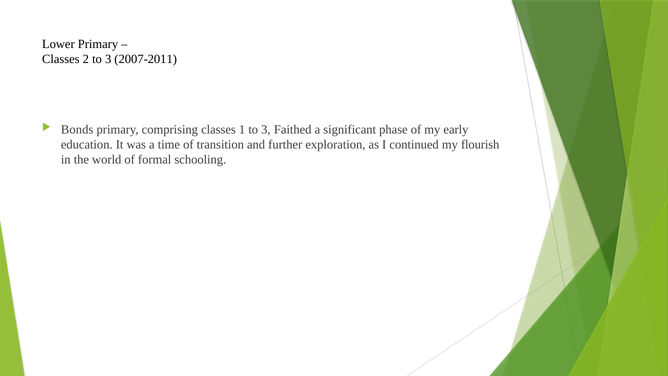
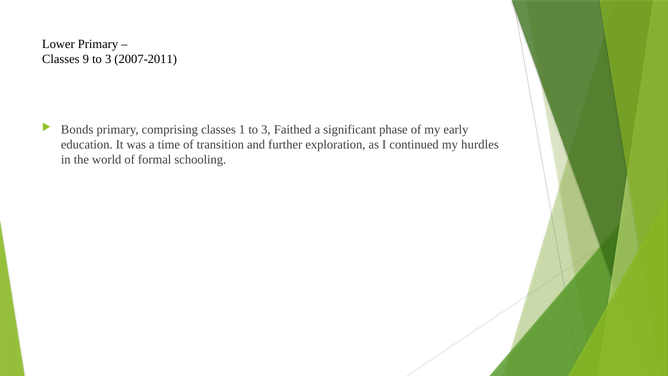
2: 2 -> 9
flourish: flourish -> hurdles
